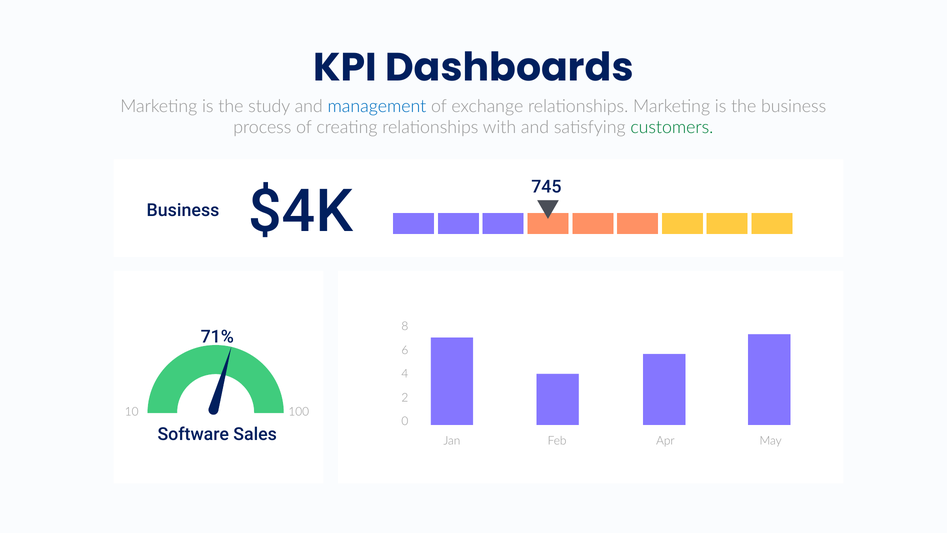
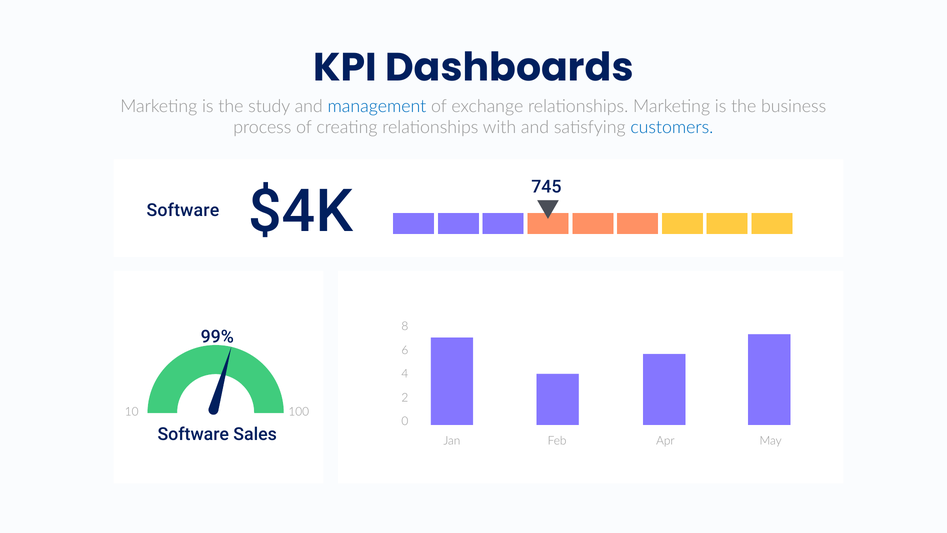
customers colour: green -> blue
Business at (183, 210): Business -> Software
71%: 71% -> 99%
